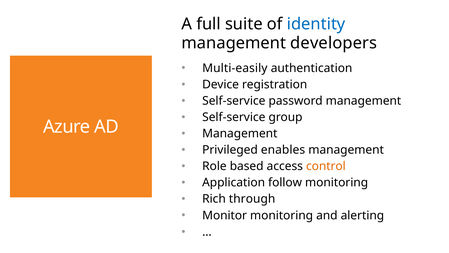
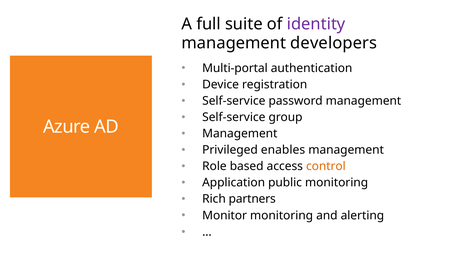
identity colour: blue -> purple
Multi-easily: Multi-easily -> Multi-portal
follow: follow -> public
through: through -> partners
